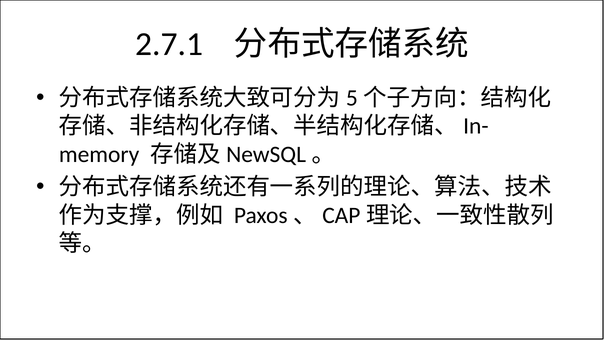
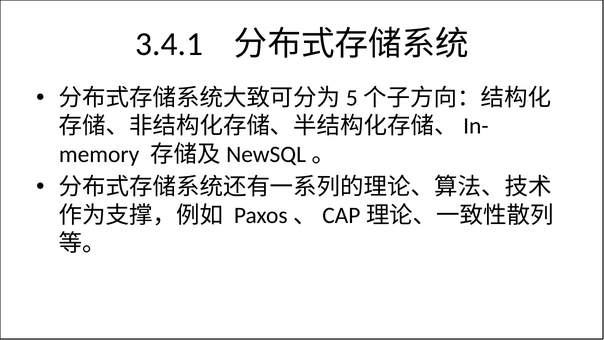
2.7.1: 2.7.1 -> 3.4.1
